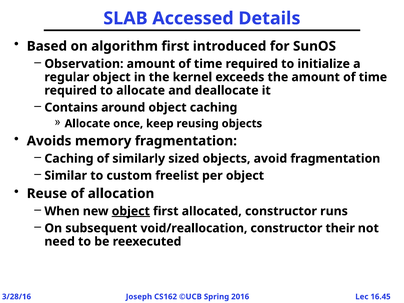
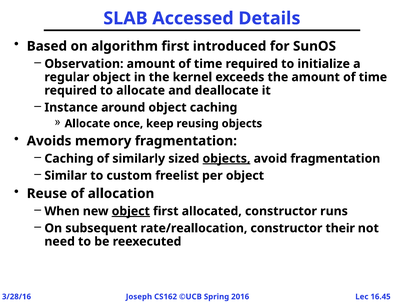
Contains: Contains -> Instance
objects at (226, 159) underline: none -> present
void/reallocation: void/reallocation -> rate/reallocation
